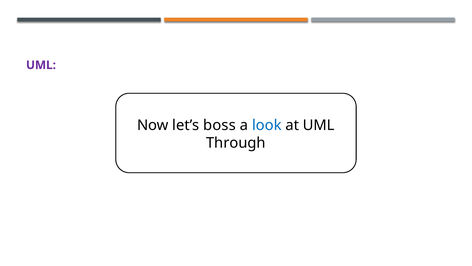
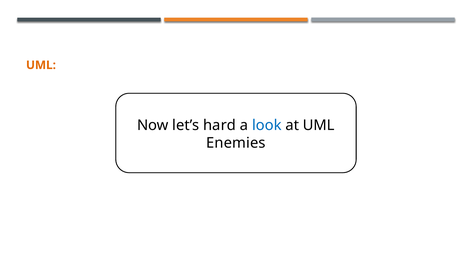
UML at (41, 65) colour: purple -> orange
boss: boss -> hard
Through: Through -> Enemies
